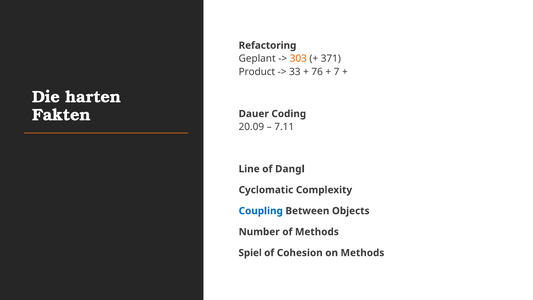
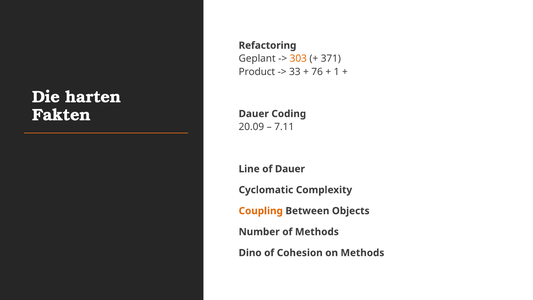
7: 7 -> 1
of Dangl: Dangl -> Dauer
Coupling colour: blue -> orange
Spiel: Spiel -> Dino
